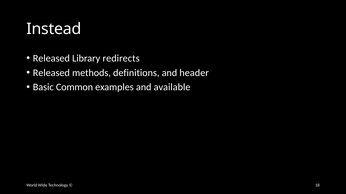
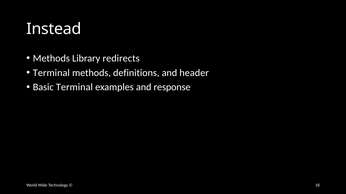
Released at (51, 58): Released -> Methods
Released at (51, 73): Released -> Terminal
Basic Common: Common -> Terminal
available: available -> response
